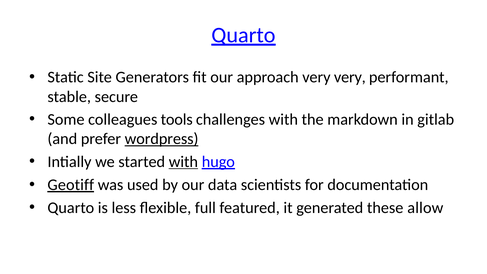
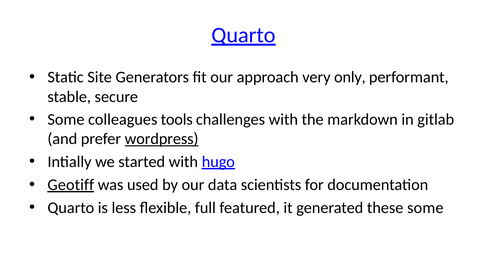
very very: very -> only
with at (183, 162) underline: present -> none
these allow: allow -> some
